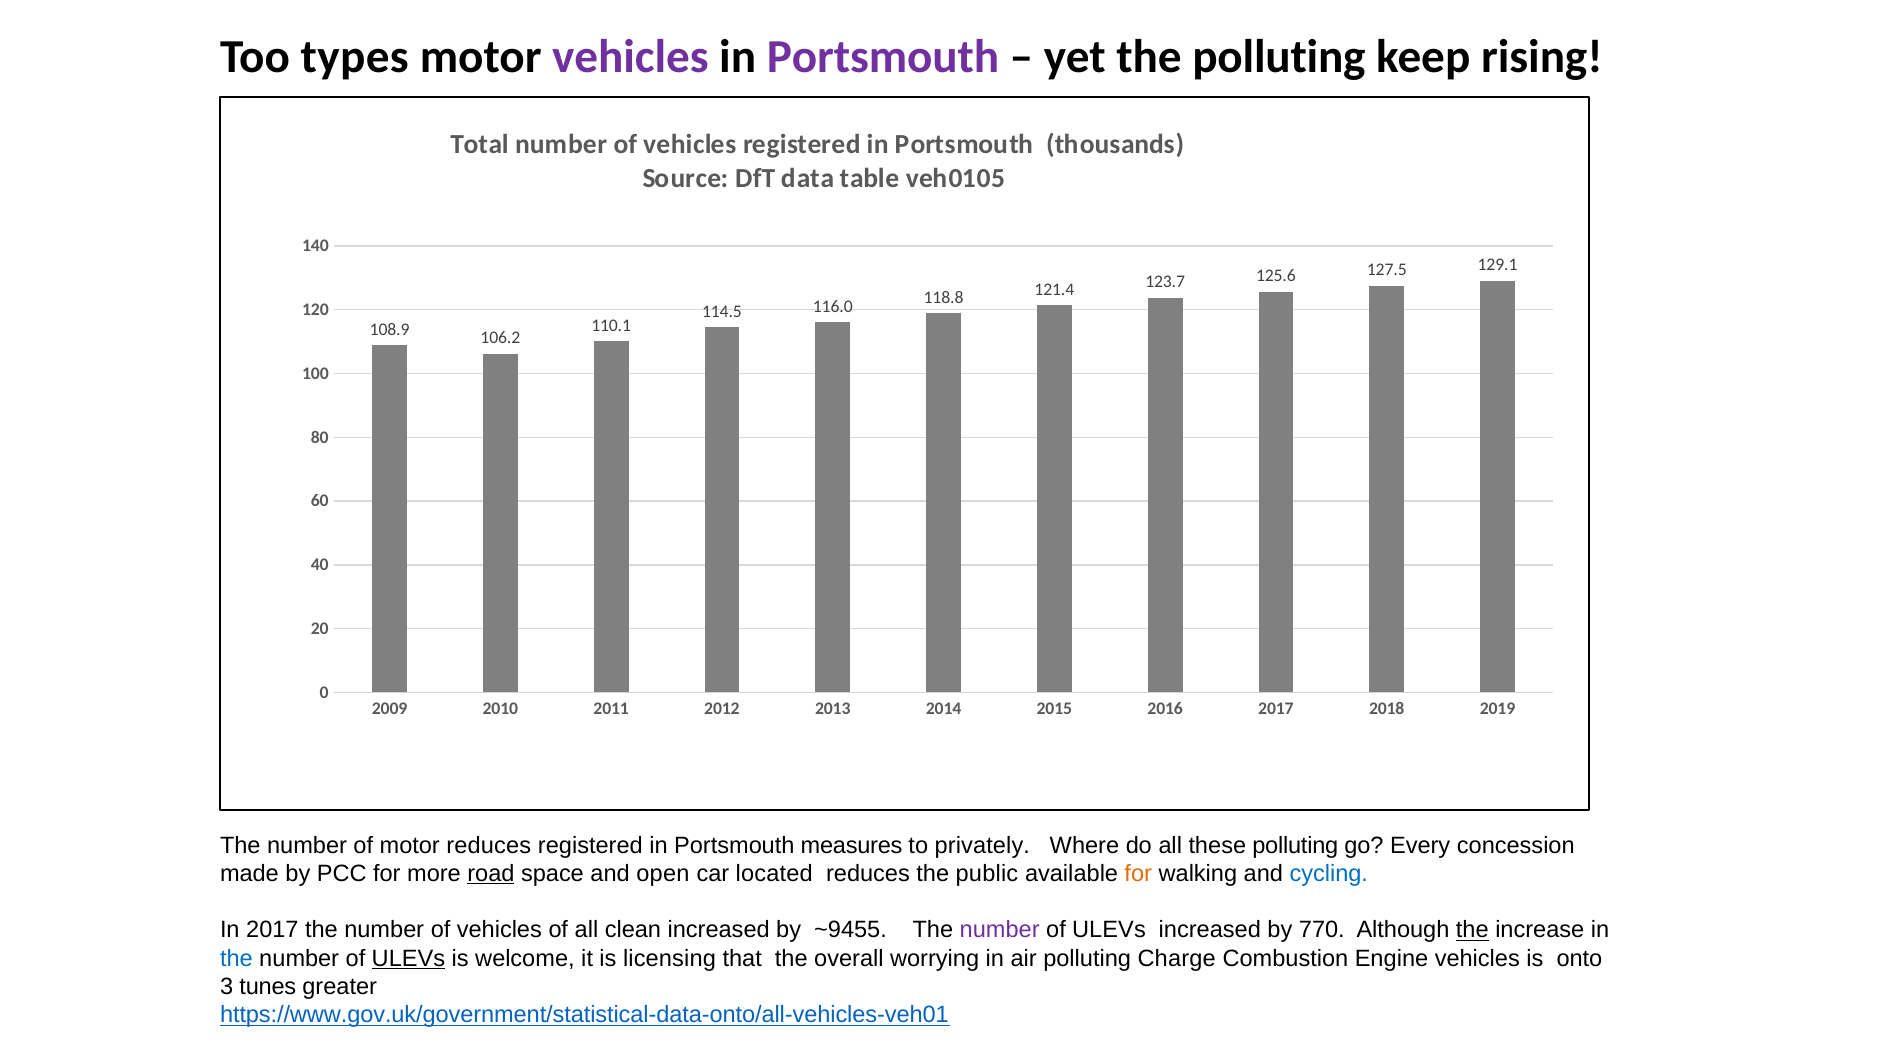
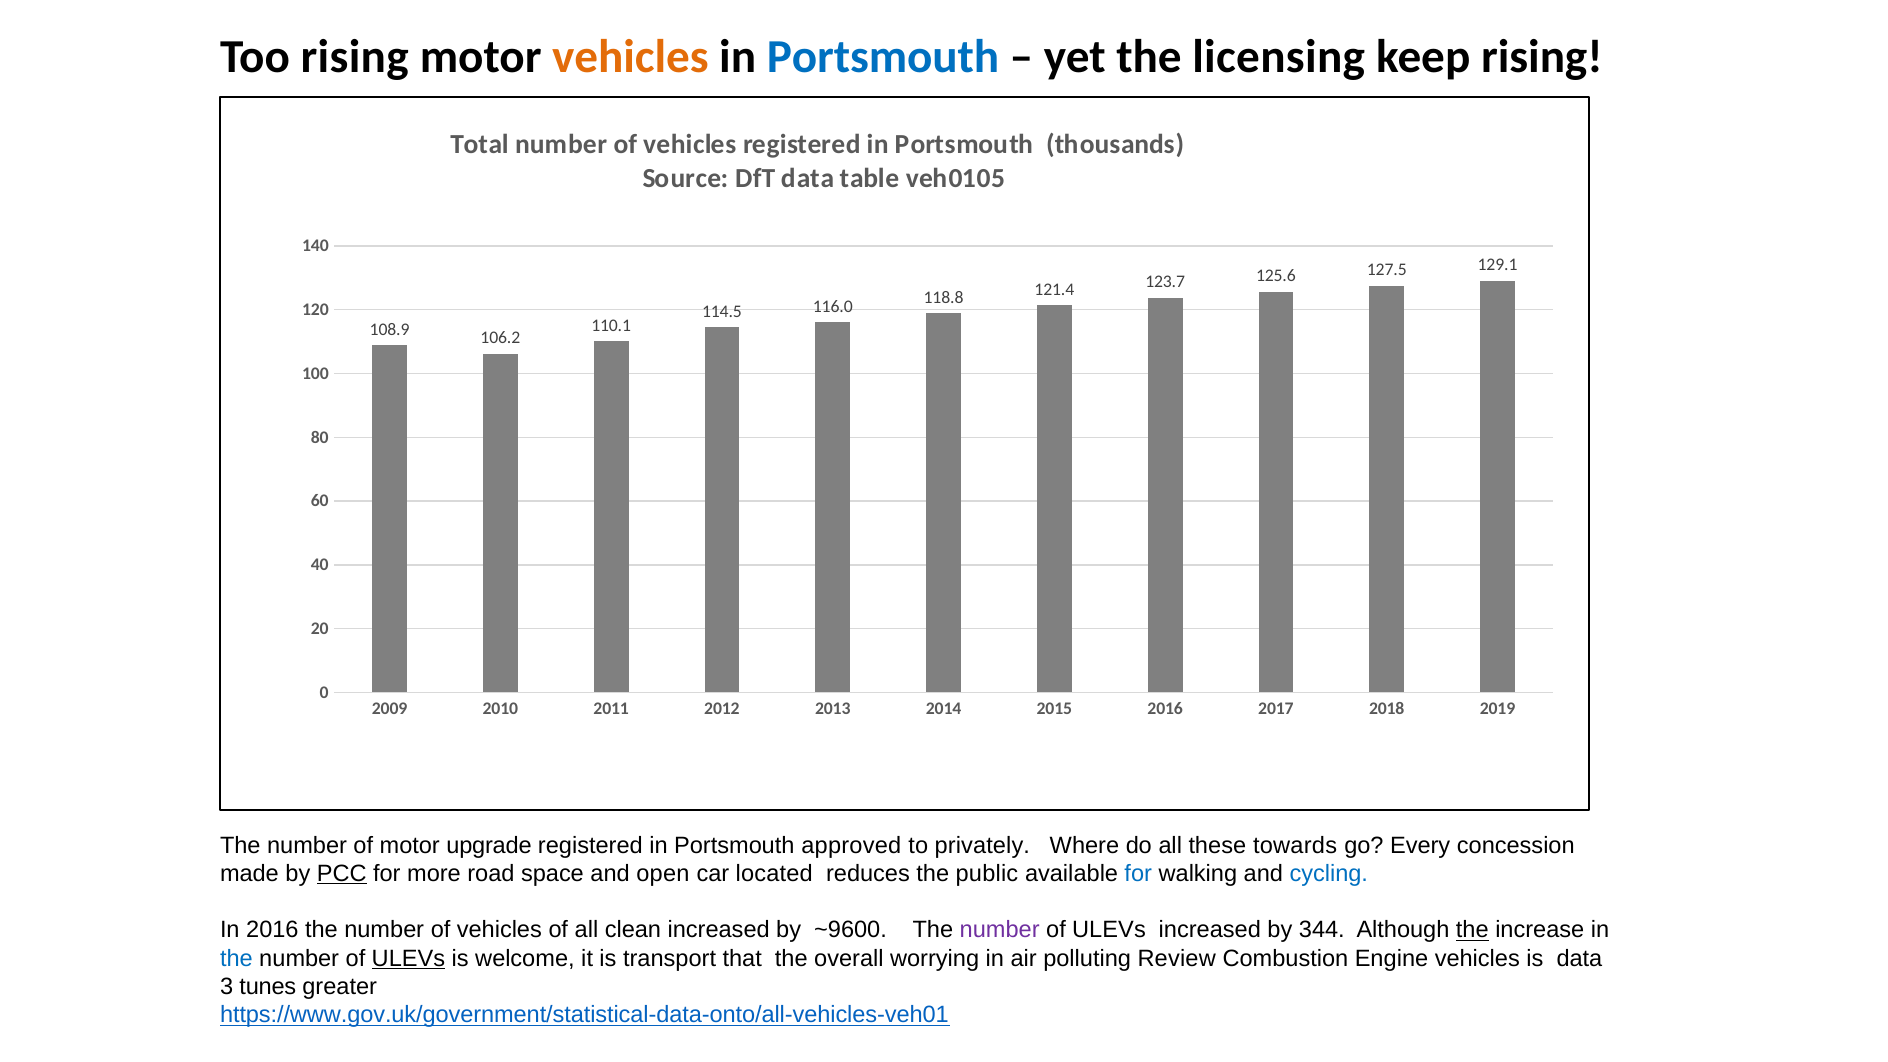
Too types: types -> rising
vehicles at (630, 57) colour: purple -> orange
Portsmouth at (883, 57) colour: purple -> blue
the polluting: polluting -> licensing
motor reduces: reduces -> upgrade
measures: measures -> approved
these polluting: polluting -> towards
PCC underline: none -> present
road underline: present -> none
for at (1138, 874) colour: orange -> blue
In 2017: 2017 -> 2016
~9455: ~9455 -> ~9600
770: 770 -> 344
licensing: licensing -> transport
Charge: Charge -> Review
is onto: onto -> data
